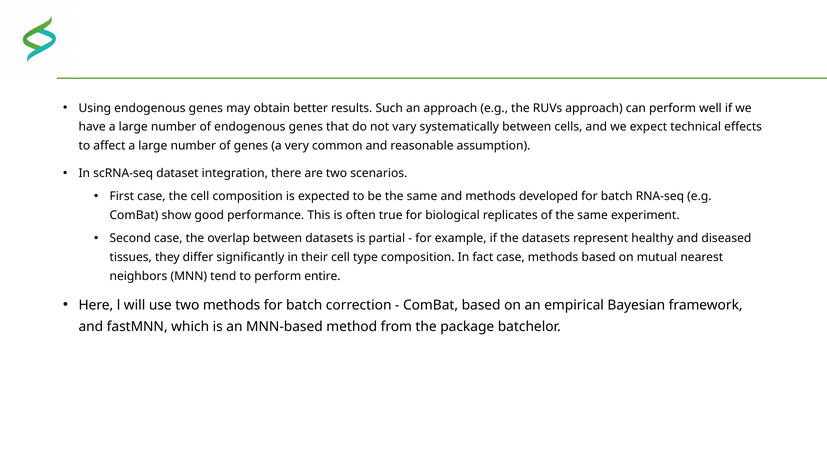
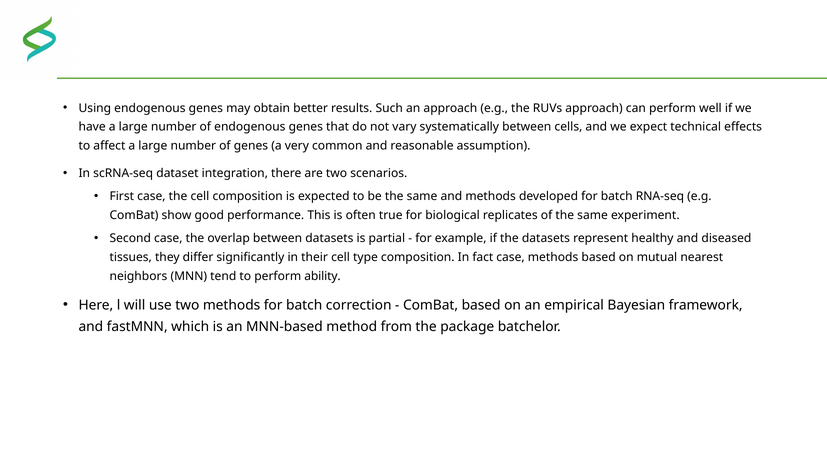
entire: entire -> ability
